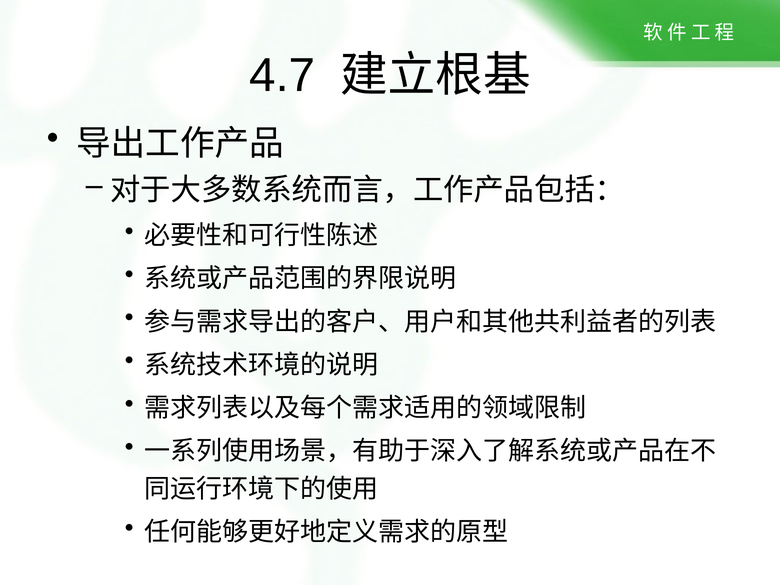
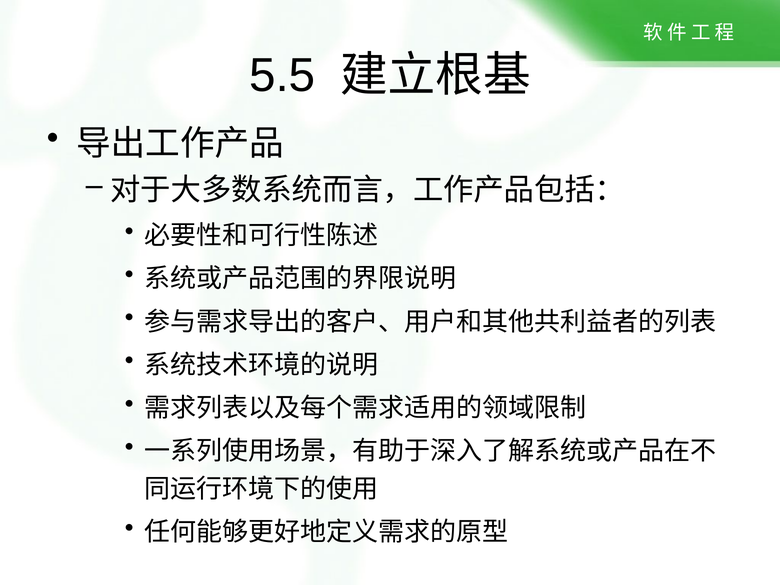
4.7: 4.7 -> 5.5
